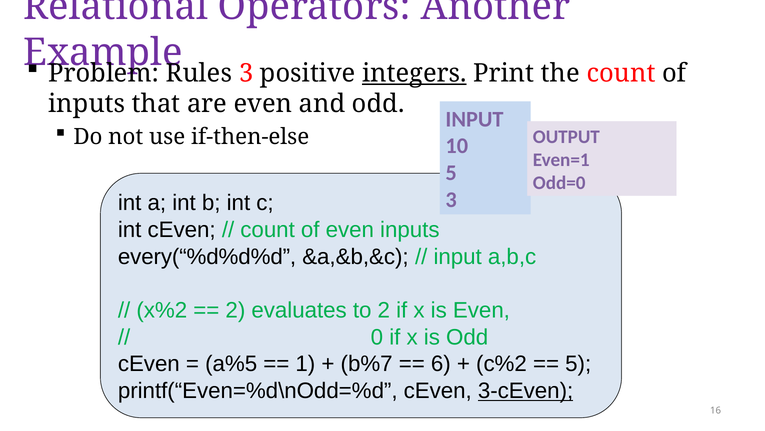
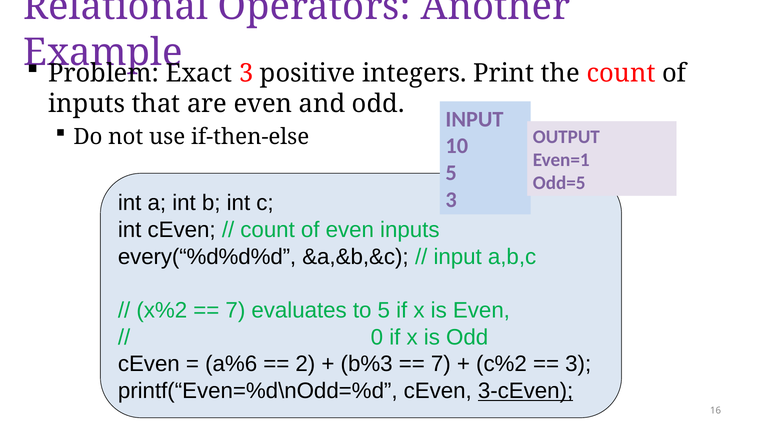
Rules: Rules -> Exact
integers underline: present -> none
Odd=0: Odd=0 -> Odd=5
2 at (235, 310): 2 -> 7
to 2: 2 -> 5
a%5: a%5 -> a%6
1: 1 -> 2
b%7: b%7 -> b%3
6 at (441, 364): 6 -> 7
5 at (578, 364): 5 -> 3
